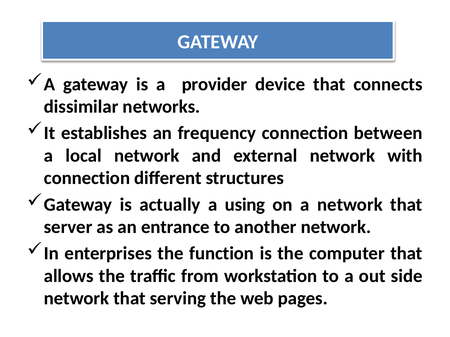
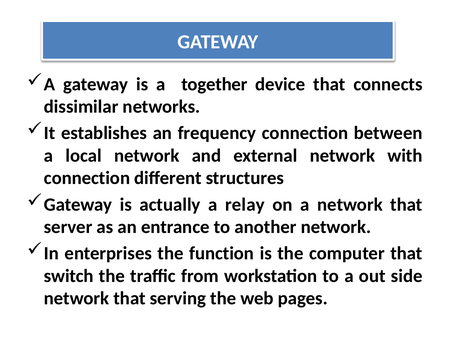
provider: provider -> together
using: using -> relay
allows: allows -> switch
